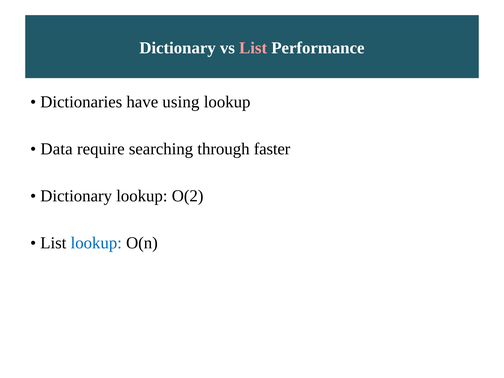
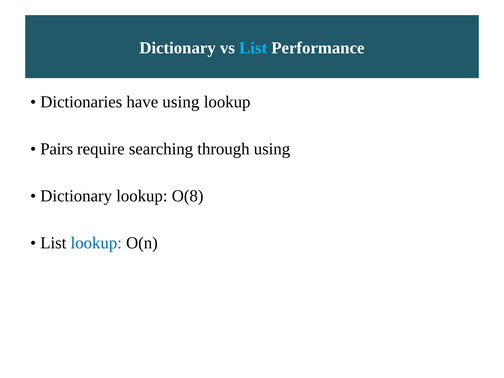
List at (253, 48) colour: pink -> light blue
Data: Data -> Pairs
through faster: faster -> using
O(2: O(2 -> O(8
